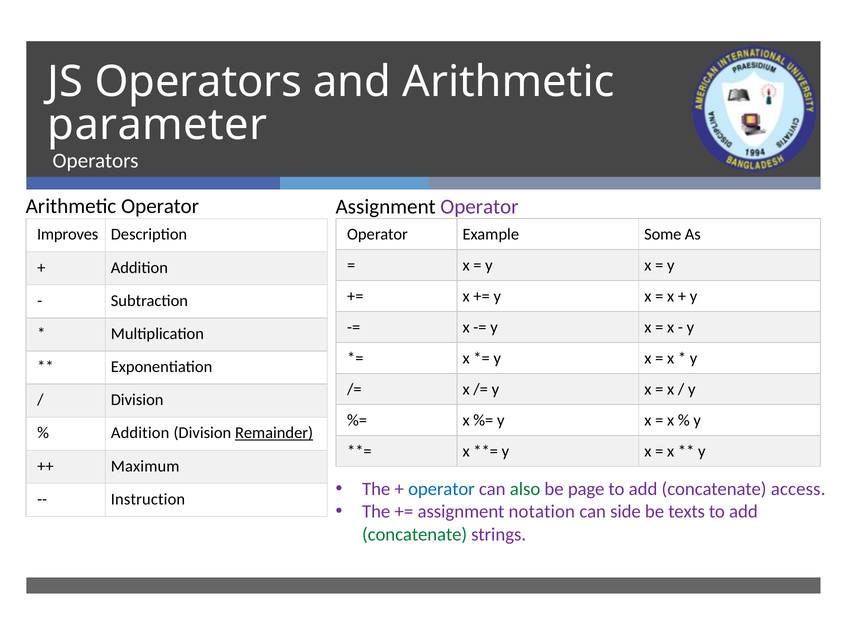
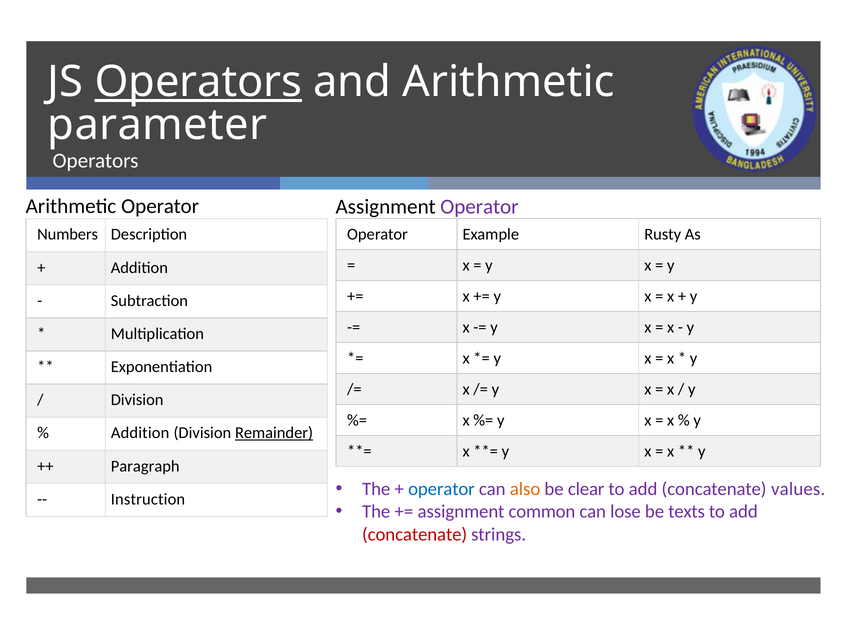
Operators at (198, 82) underline: none -> present
Some: Some -> Rusty
Improves: Improves -> Numbers
Maximum: Maximum -> Paragraph
also colour: green -> orange
page: page -> clear
access: access -> values
notation: notation -> common
side: side -> lose
concatenate at (415, 534) colour: green -> red
